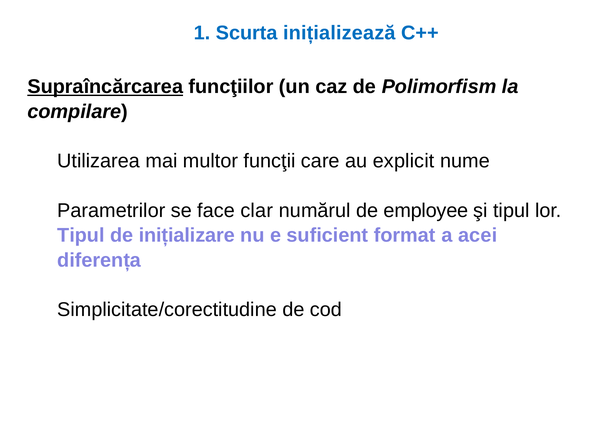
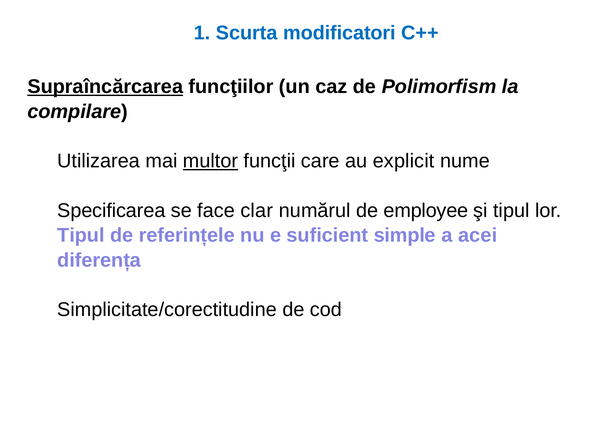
inițializează: inițializează -> modificatori
multor underline: none -> present
Parametrilor: Parametrilor -> Specificarea
inițializare: inițializare -> referințele
format: format -> simple
